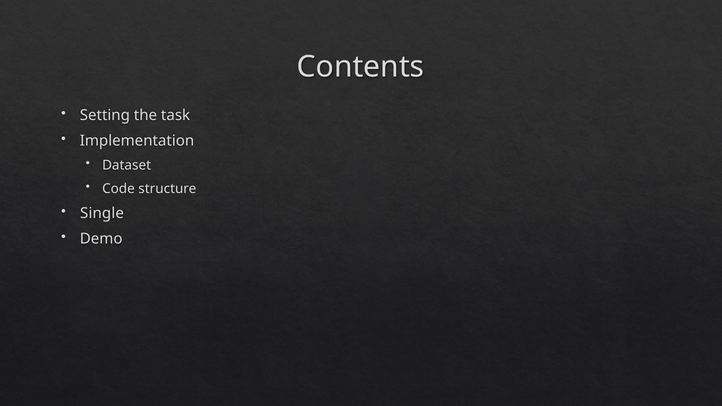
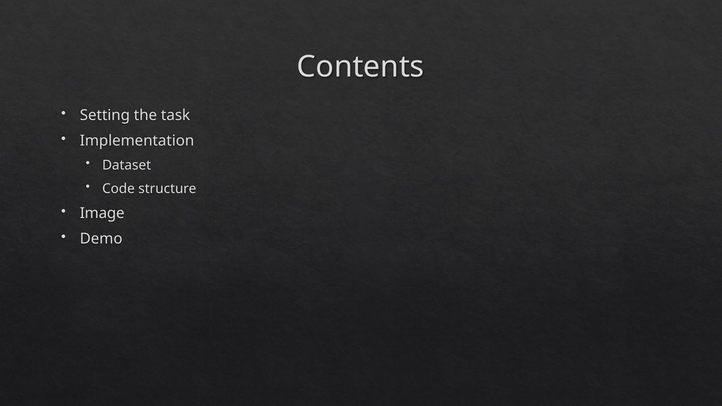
Single: Single -> Image
